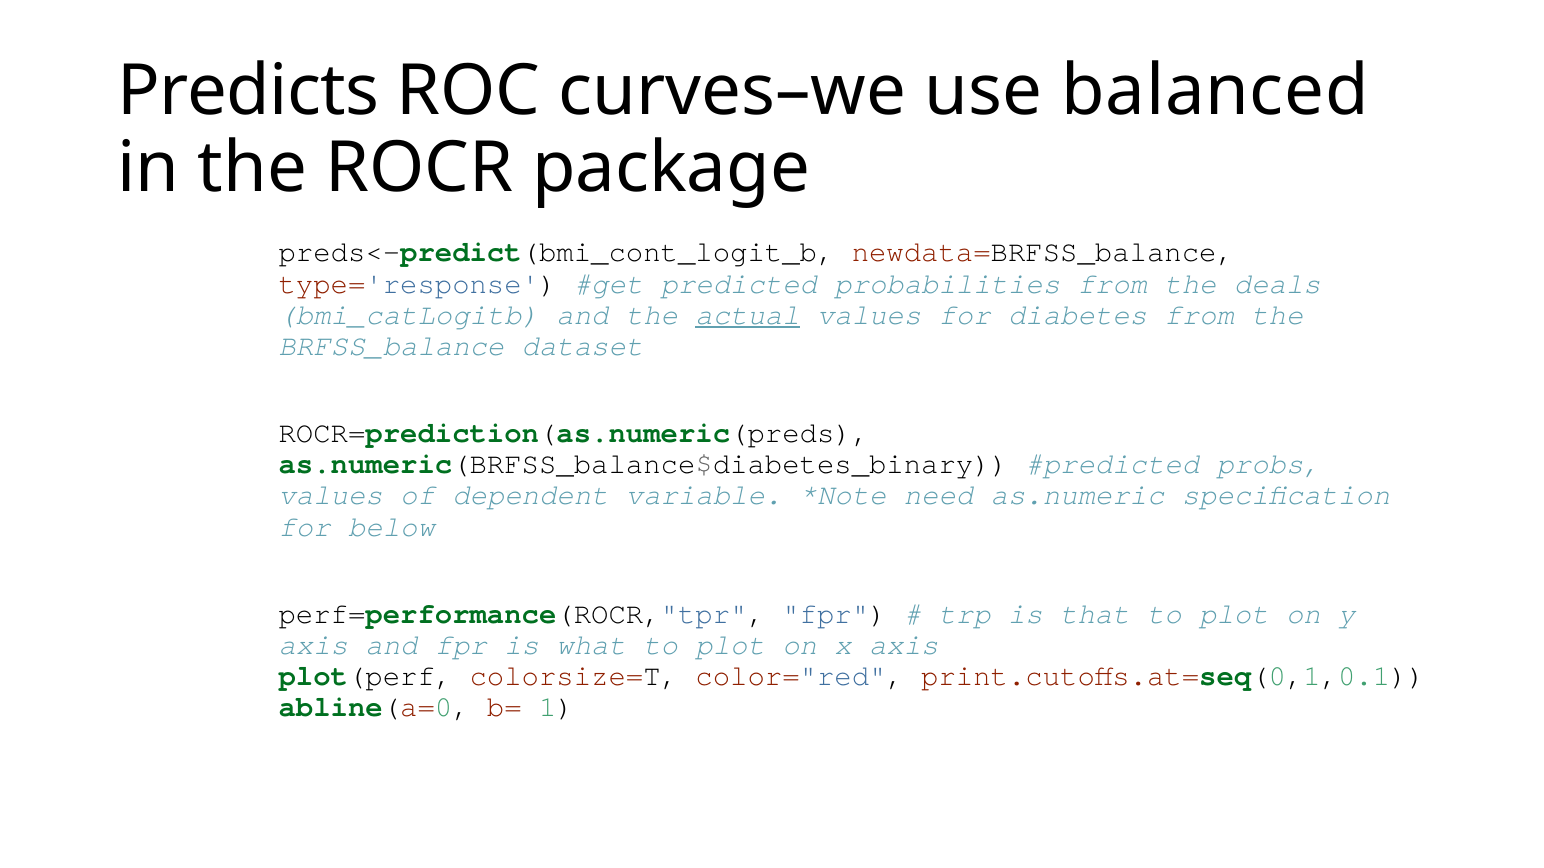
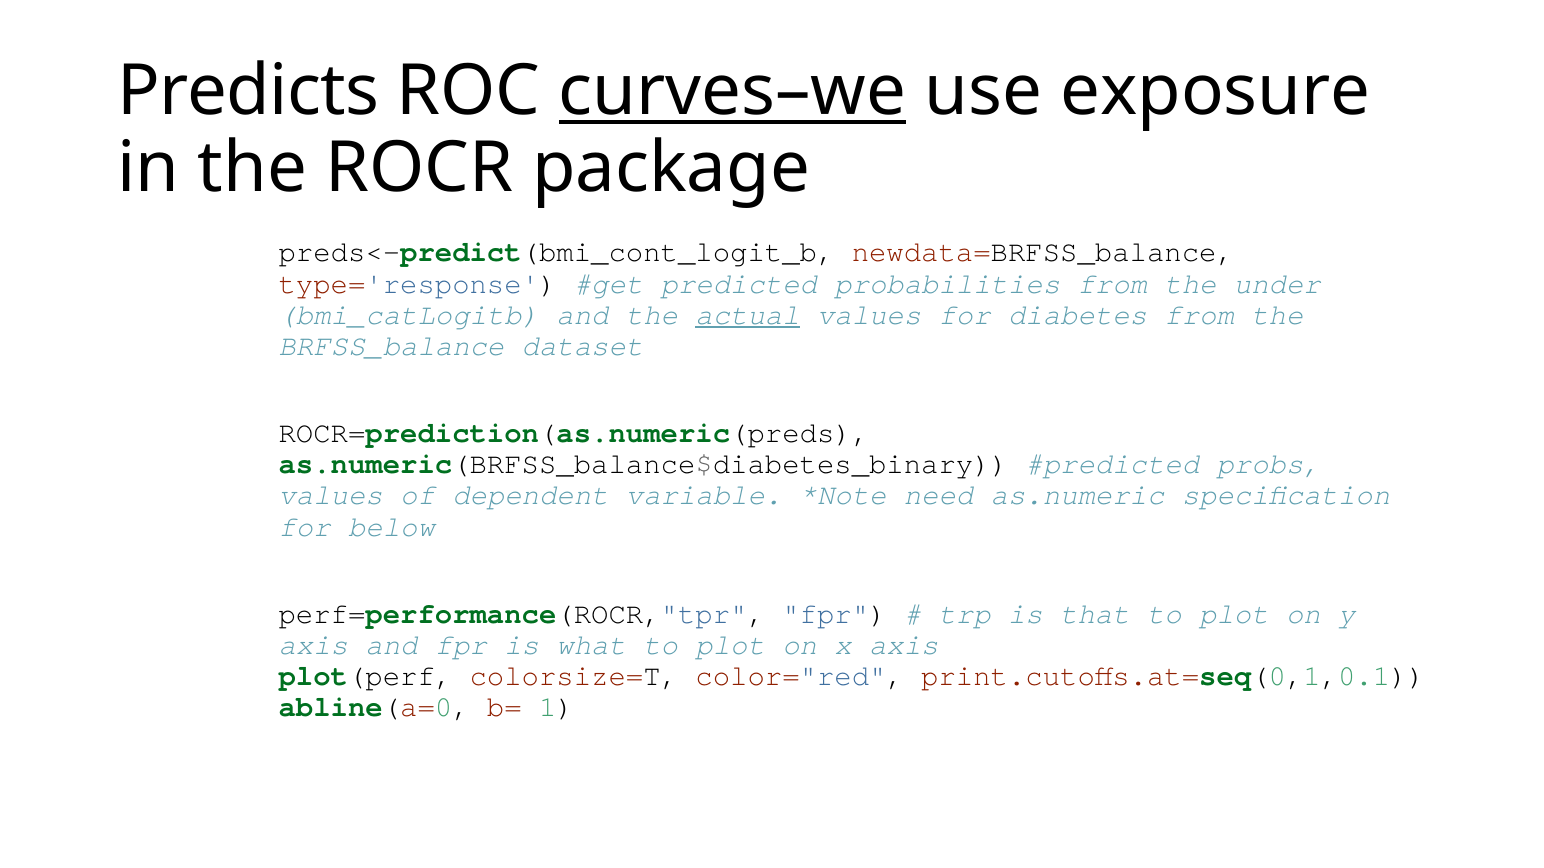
curves–we underline: none -> present
balanced: balanced -> exposure
deals: deals -> under
